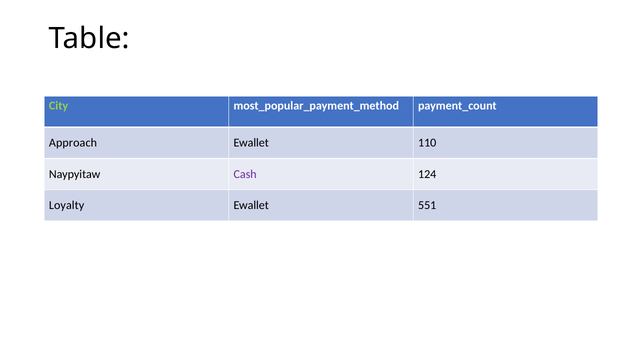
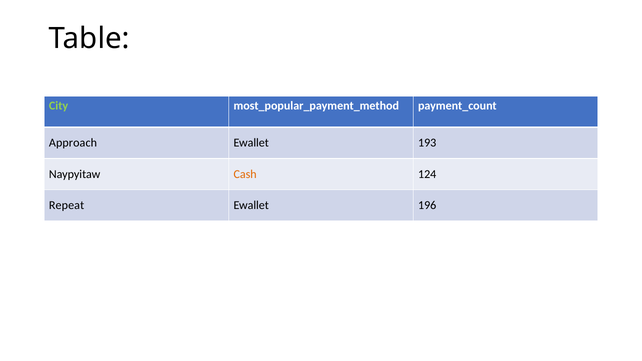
110: 110 -> 193
Cash colour: purple -> orange
Loyalty: Loyalty -> Repeat
551: 551 -> 196
